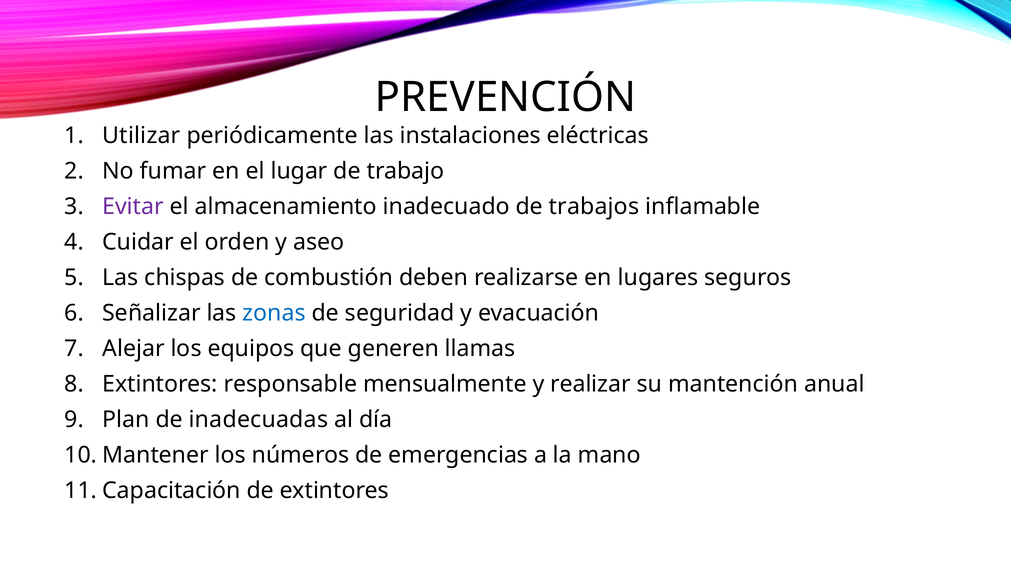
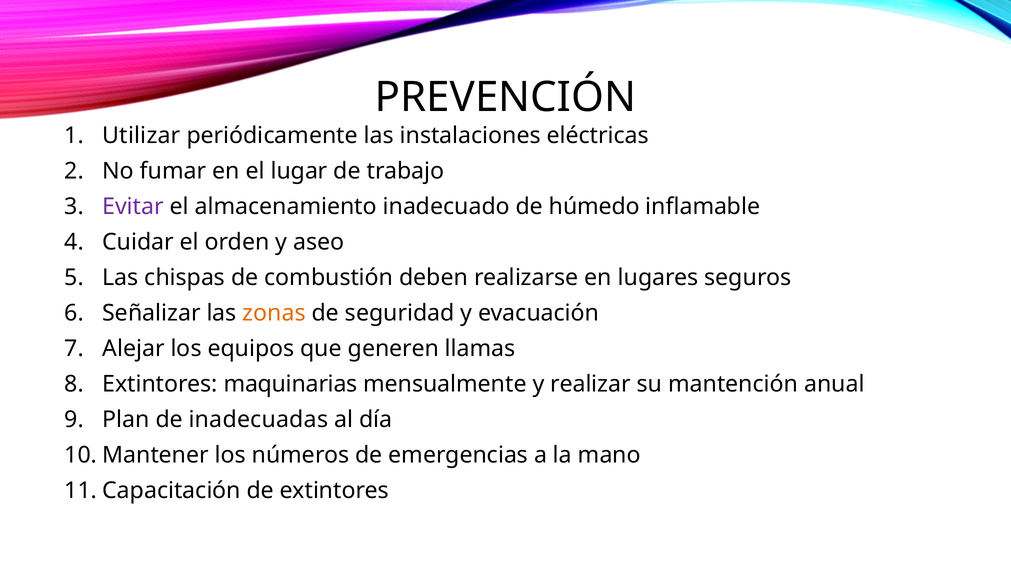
trabajos: trabajos -> húmedo
zonas colour: blue -> orange
responsable: responsable -> maquinarias
